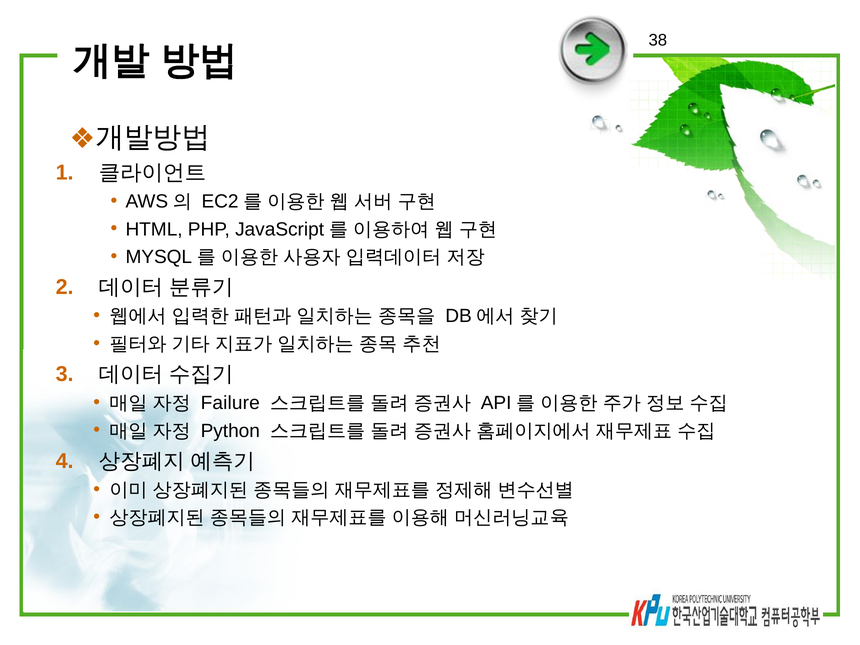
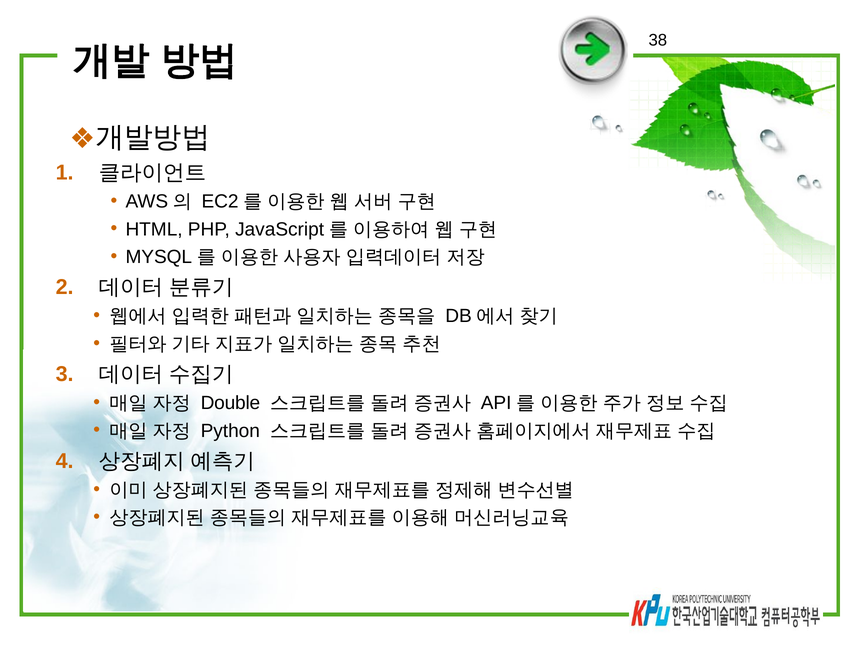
Failure: Failure -> Double
